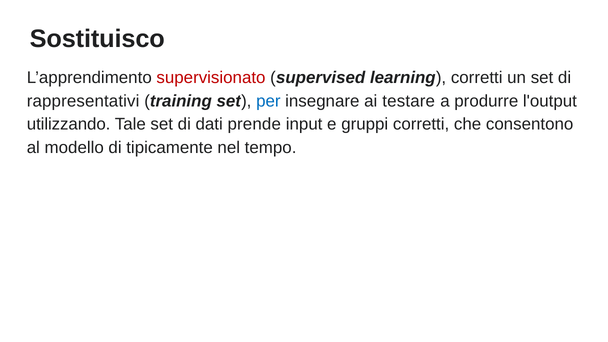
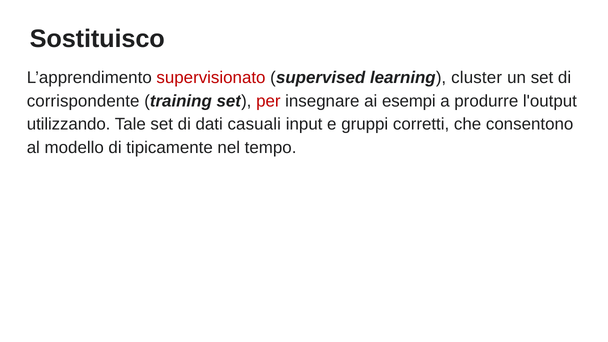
learning corretti: corretti -> cluster
rappresentativi: rappresentativi -> corrispondente
per colour: blue -> red
testare: testare -> esempi
prende: prende -> casuali
